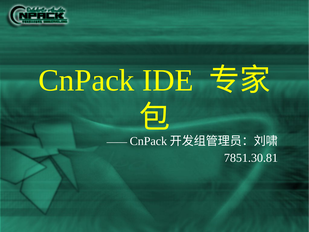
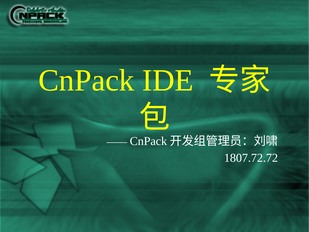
7851.30.81: 7851.30.81 -> 1807.72.72
